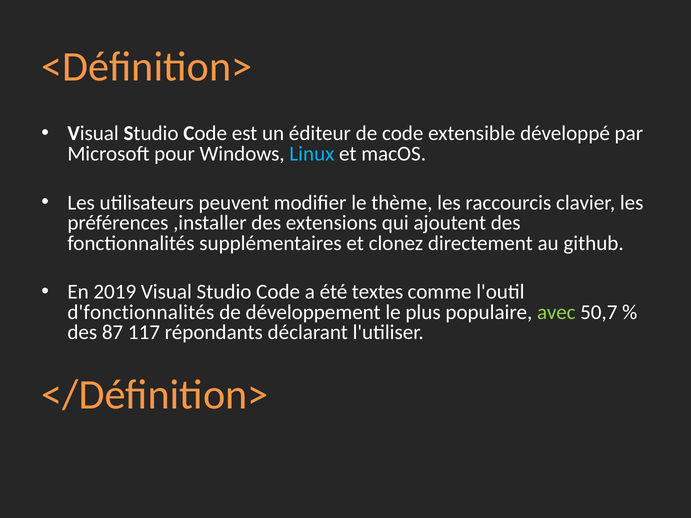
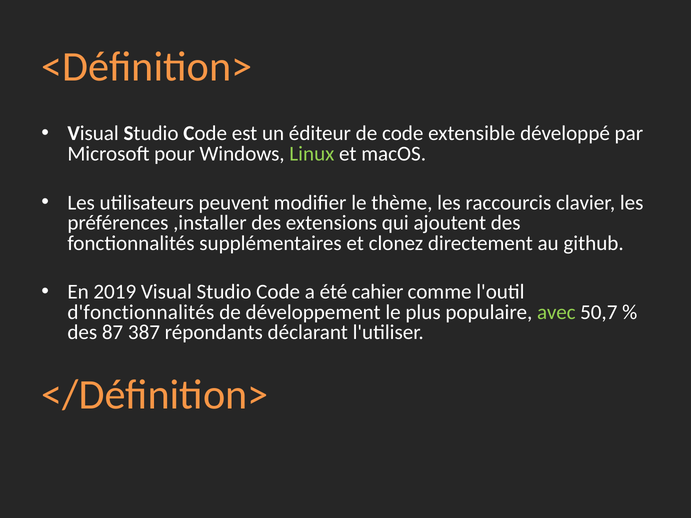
Linux colour: light blue -> light green
textes: textes -> cahier
117: 117 -> 387
